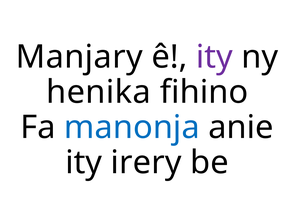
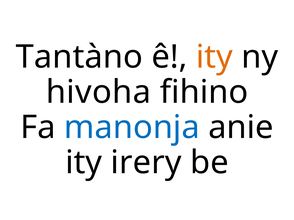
Manjary: Manjary -> Tantàno
ity at (214, 57) colour: purple -> orange
henika: henika -> hivoha
